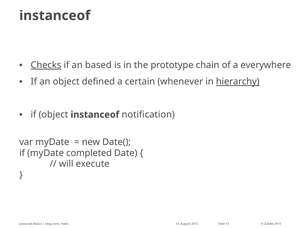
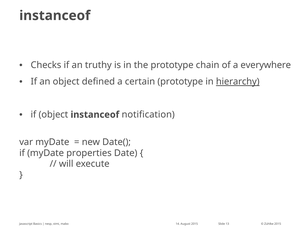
Checks underline: present -> none
based: based -> truthy
certain whenever: whenever -> prototype
completed: completed -> properties
